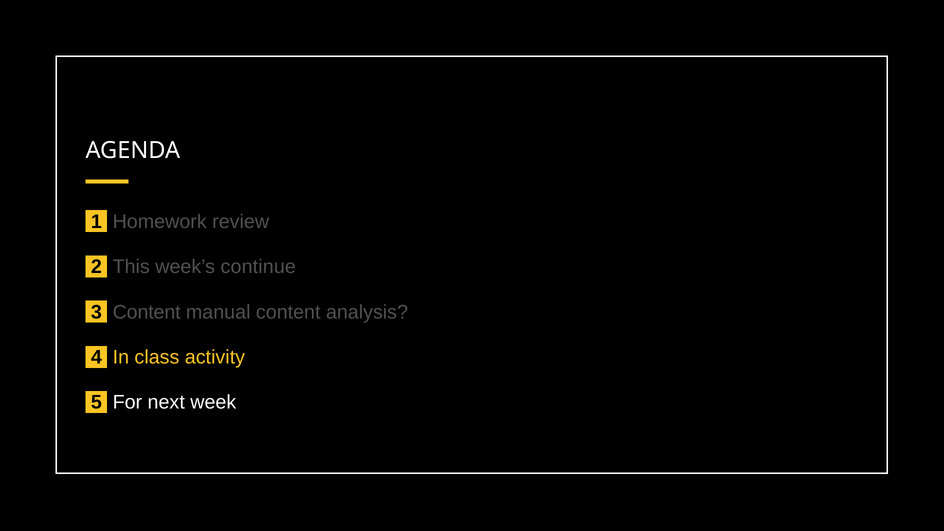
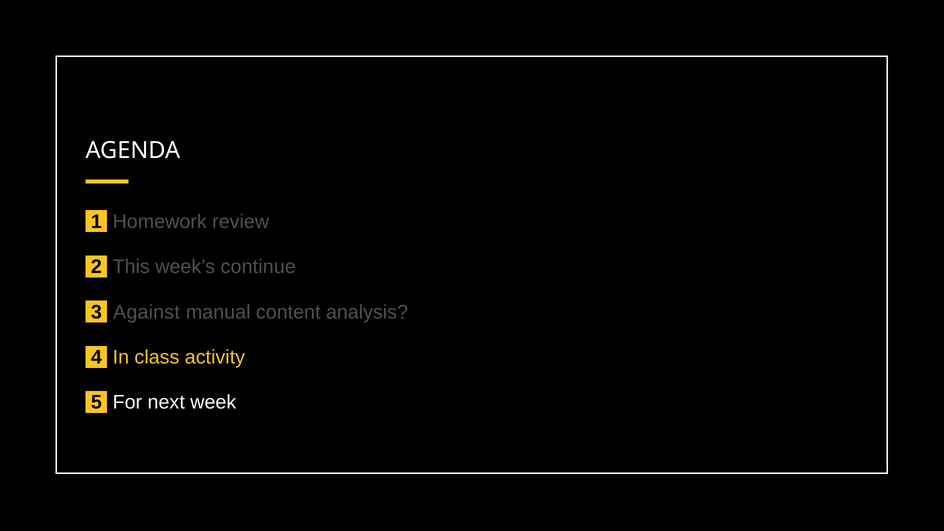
3 Content: Content -> Against
